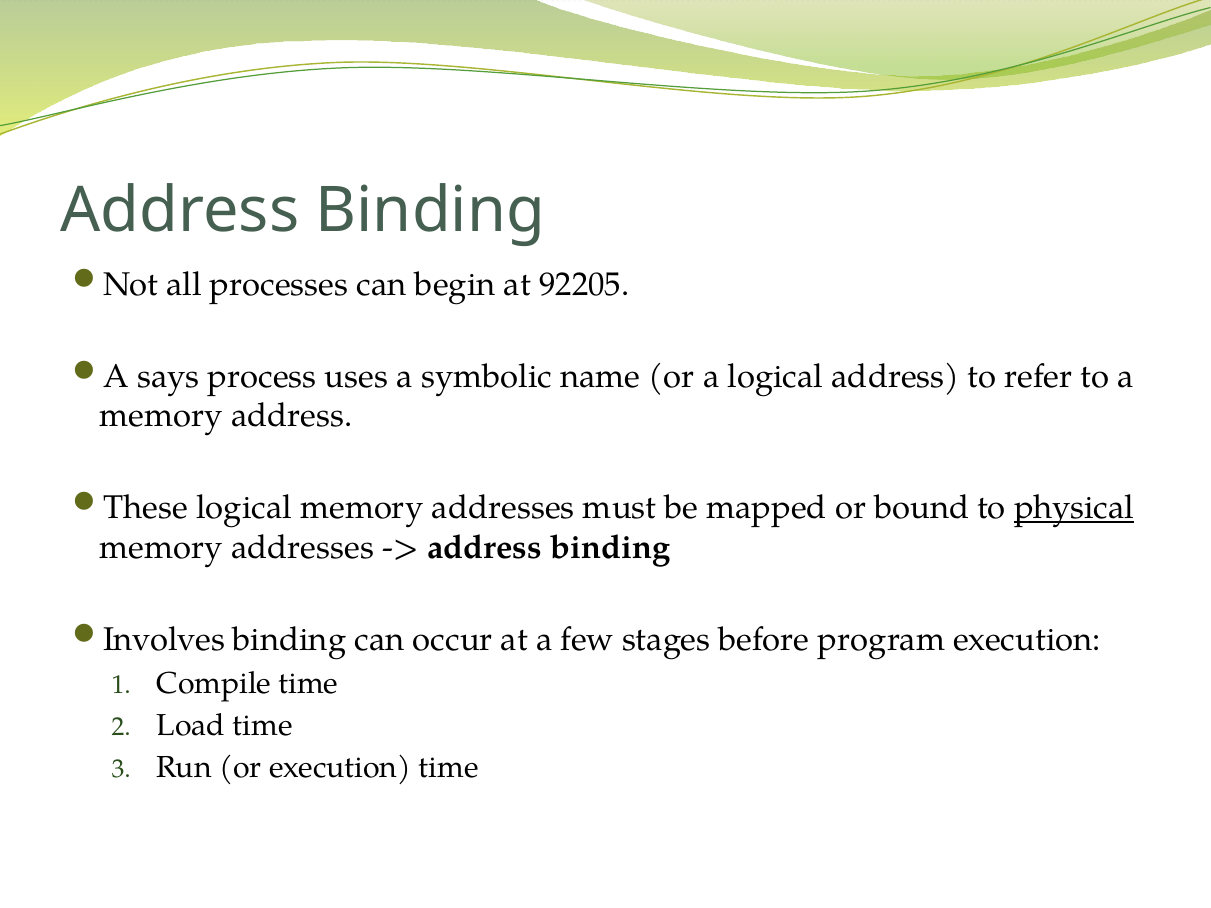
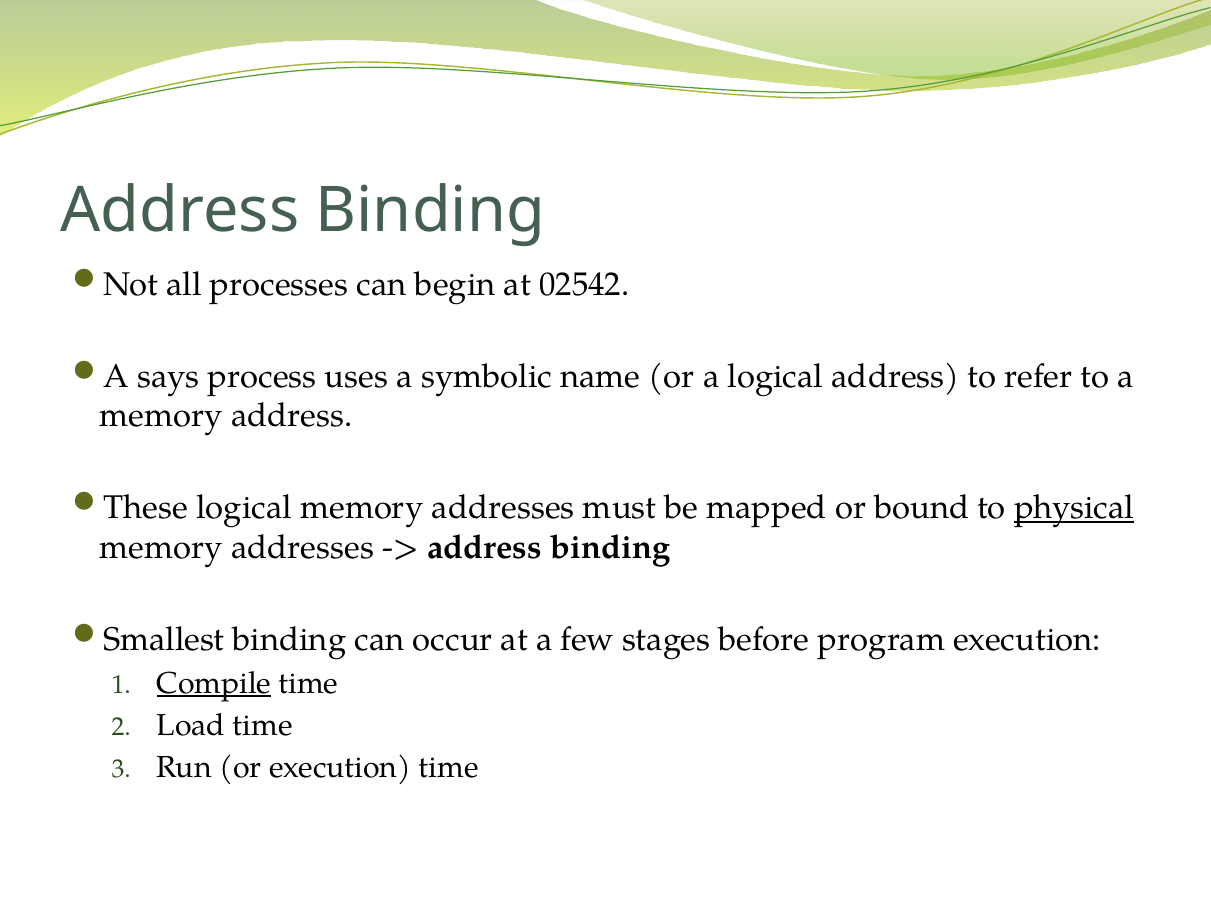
92205: 92205 -> 02542
Involves: Involves -> Smallest
Compile underline: none -> present
